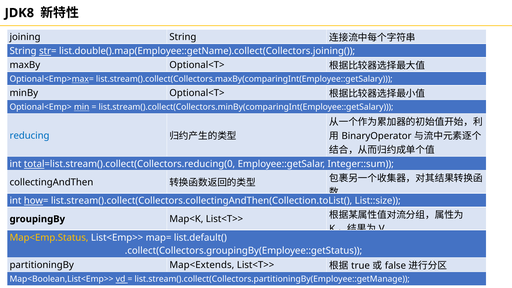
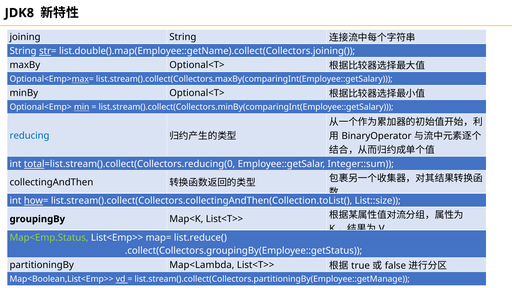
Map<Emp.Status colour: yellow -> light green
list.default(: list.default( -> list.reduce(
Map<Extends: Map<Extends -> Map<Lambda
